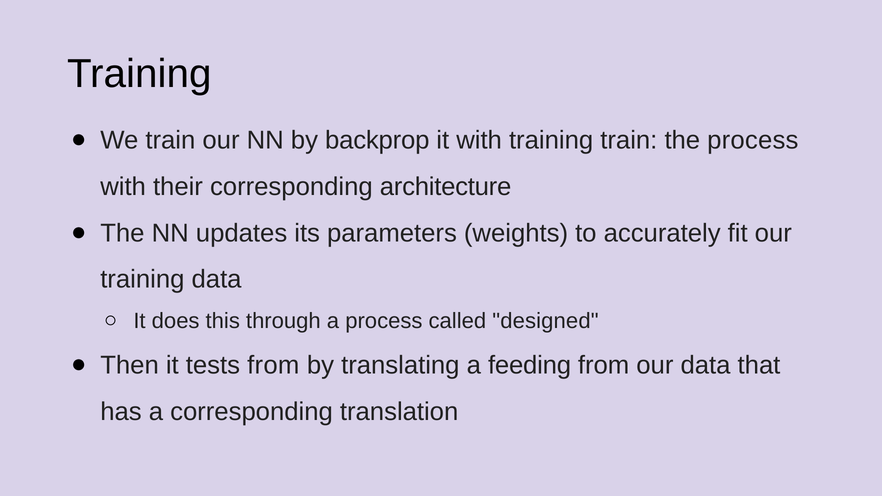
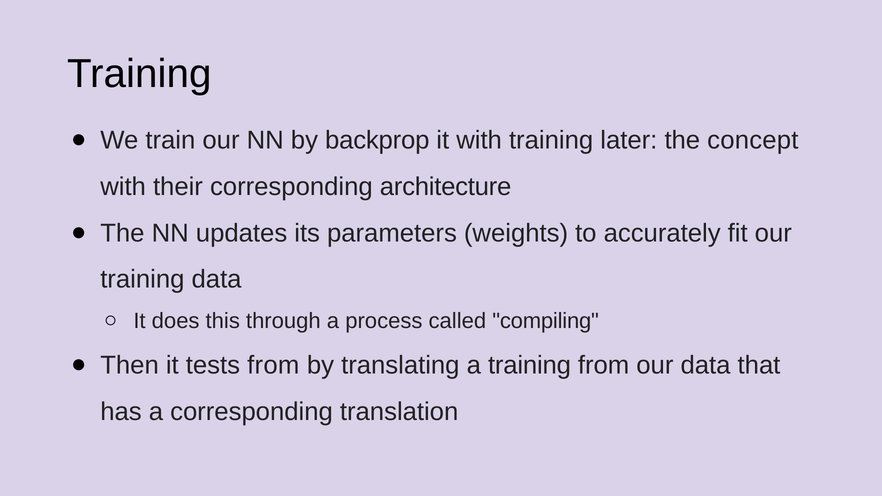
training train: train -> later
the process: process -> concept
designed: designed -> compiling
a feeding: feeding -> training
